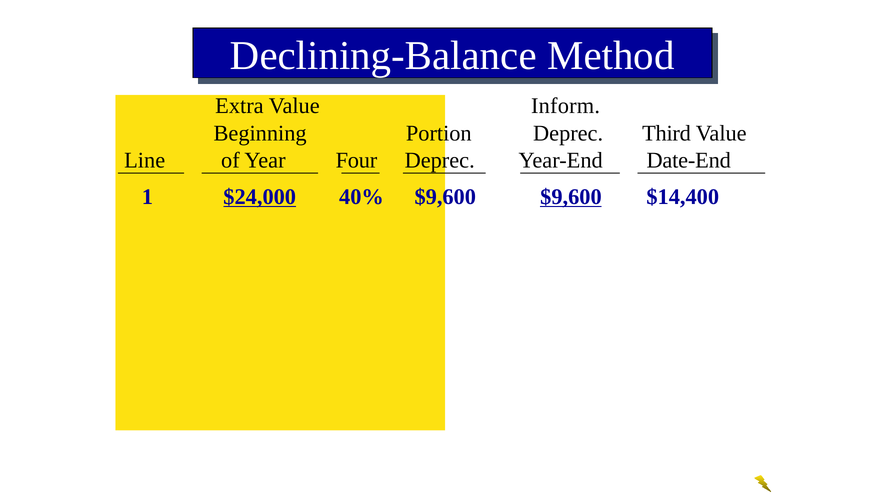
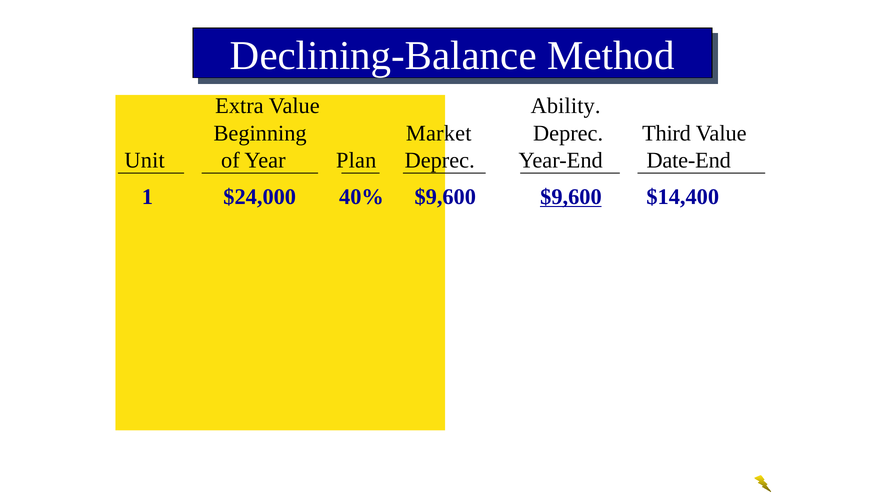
Inform: Inform -> Ability
Portion: Portion -> Market
Line: Line -> Unit
Four: Four -> Plan
$24,000 underline: present -> none
